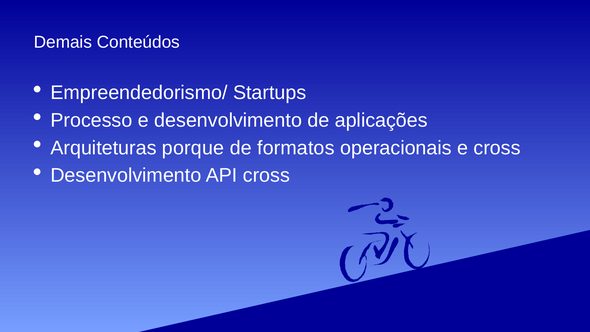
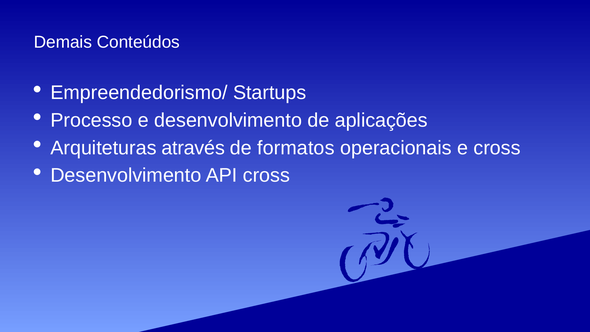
porque: porque -> através
